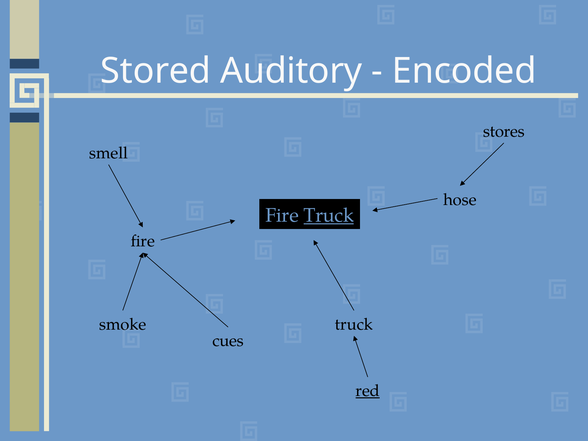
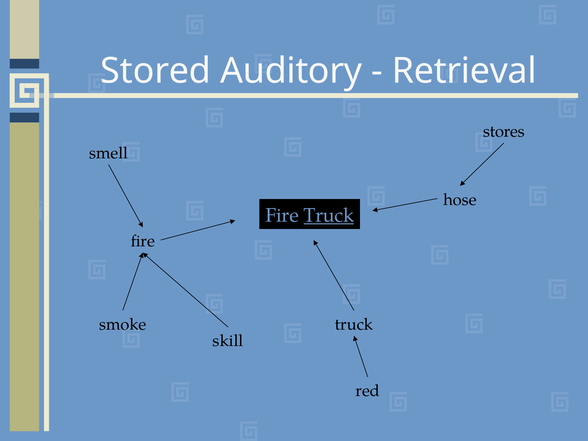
Encoded: Encoded -> Retrieval
cues: cues -> skill
red underline: present -> none
